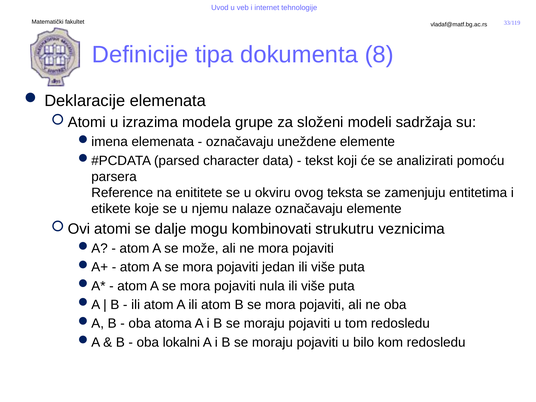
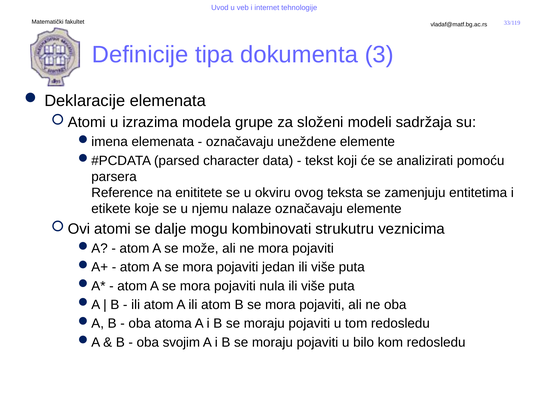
8: 8 -> 3
lokalni: lokalni -> svojim
